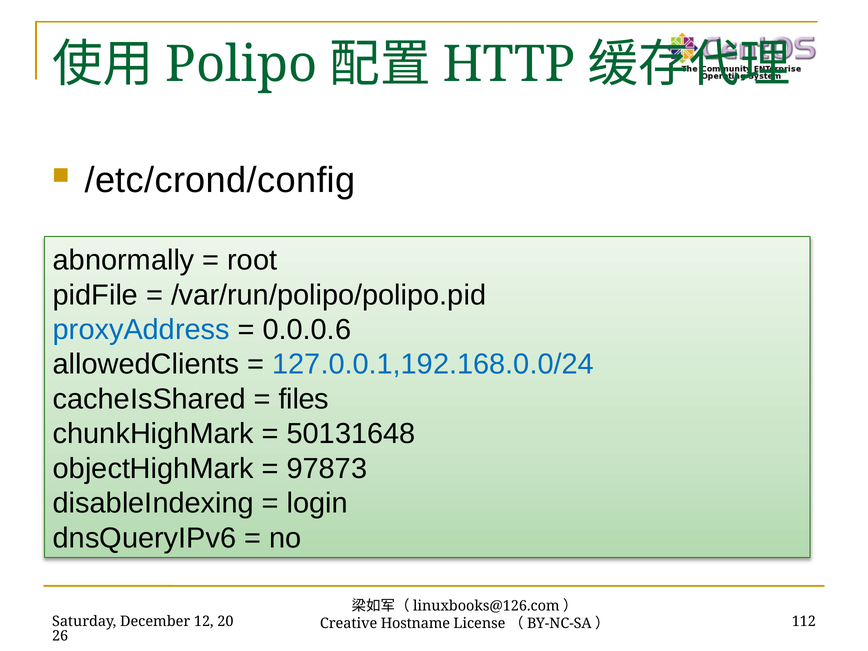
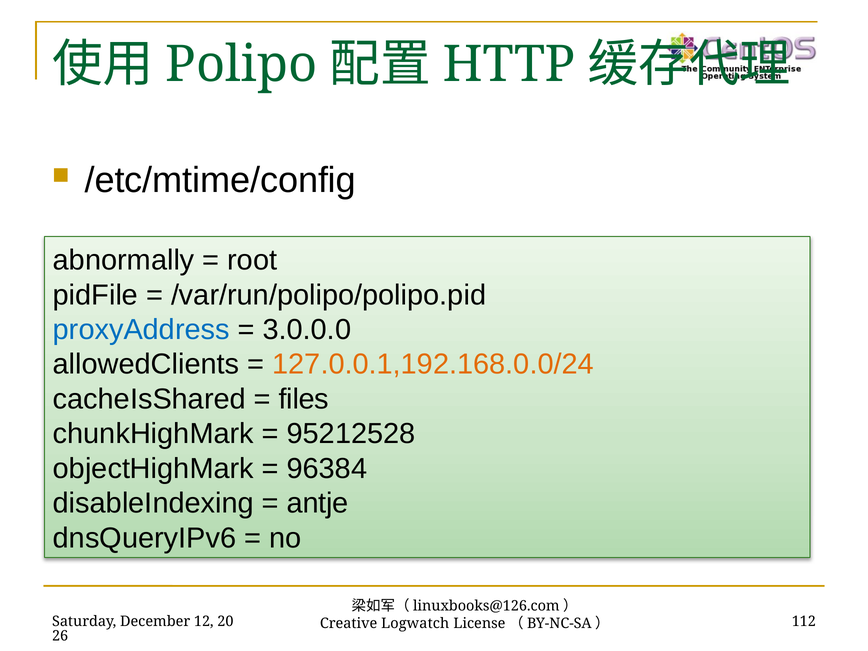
/etc/crond/config: /etc/crond/config -> /etc/mtime/config
0.0.0.6: 0.0.0.6 -> 3.0.0.0
127.0.0.1,192.168.0.0/24 colour: blue -> orange
50131648: 50131648 -> 95212528
97873: 97873 -> 96384
login: login -> antje
Hostname: Hostname -> Logwatch
